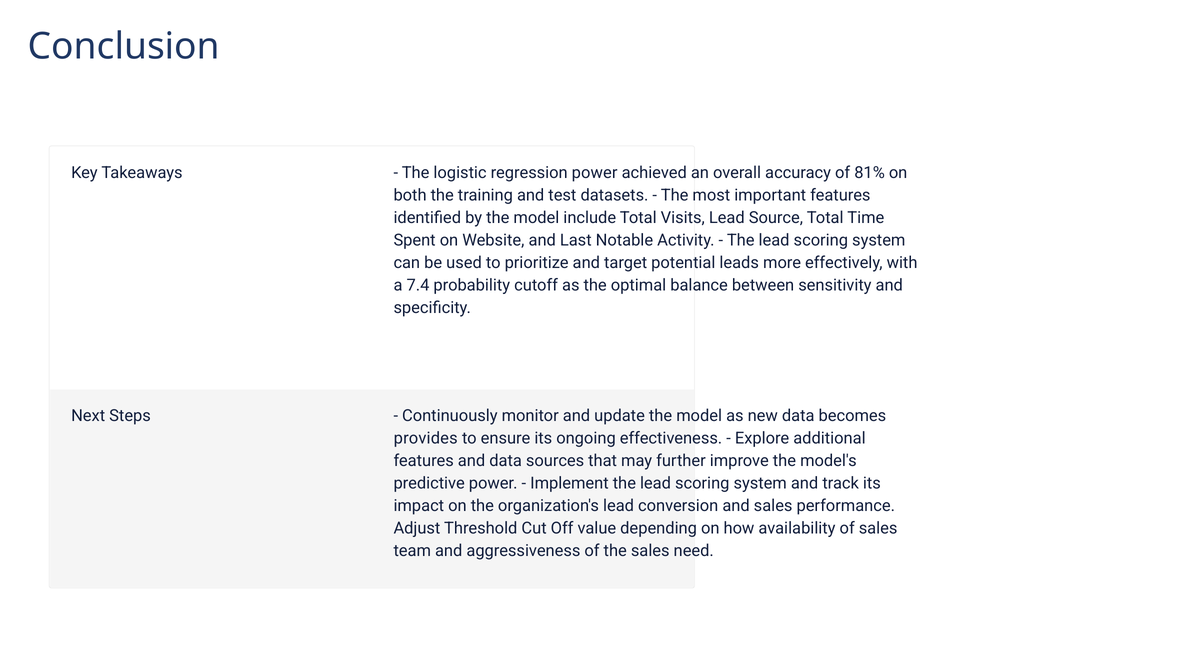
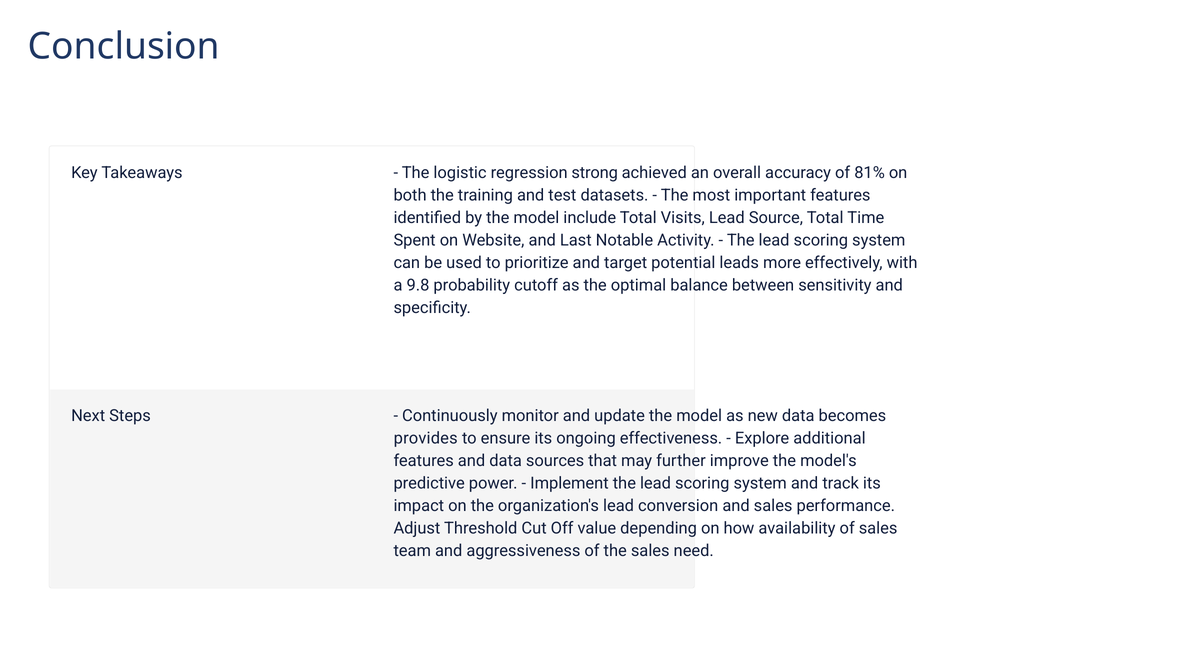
regression power: power -> strong
7.4: 7.4 -> 9.8
